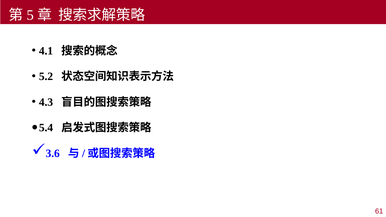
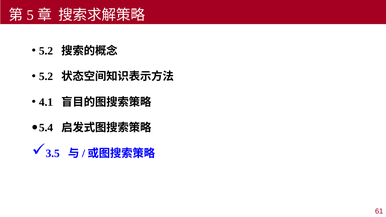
4.1 at (46, 51): 4.1 -> 5.2
4.3: 4.3 -> 4.1
3.6: 3.6 -> 3.5
